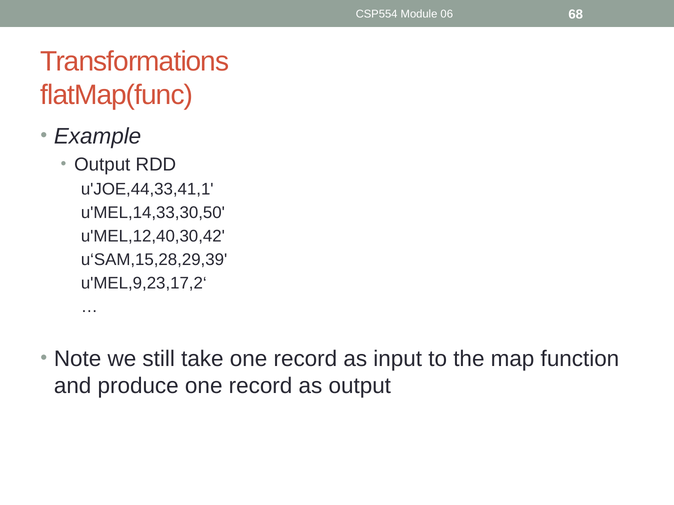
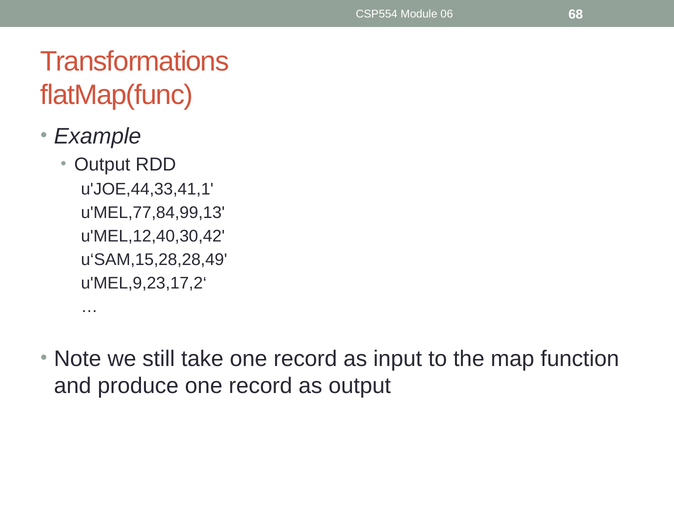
u'MEL,14,33,30,50: u'MEL,14,33,30,50 -> u'MEL,77,84,99,13
u‘SAM,15,28,29,39: u‘SAM,15,28,29,39 -> u‘SAM,15,28,28,49
